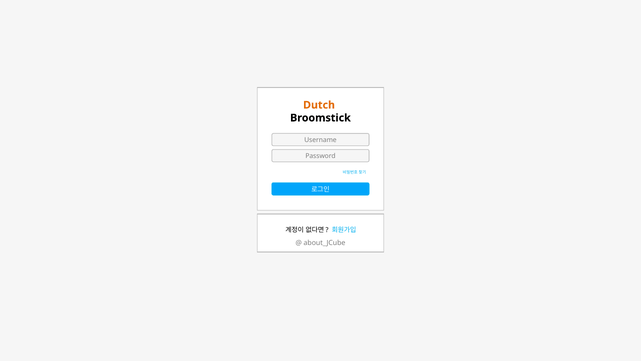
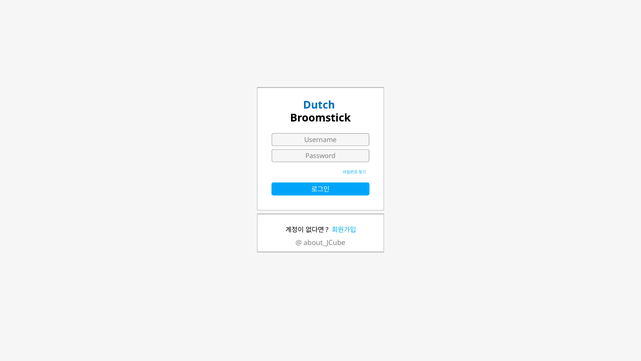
Dutch colour: orange -> blue
